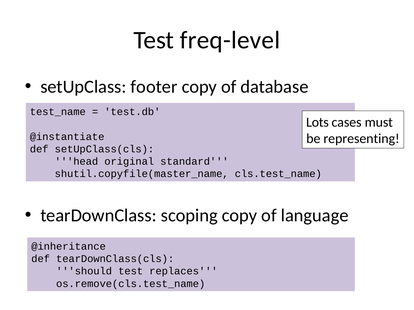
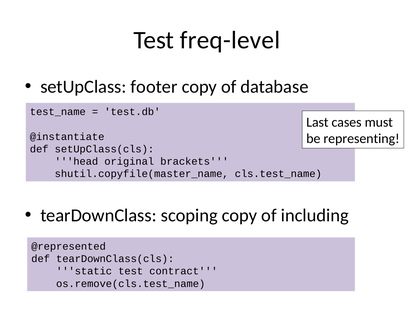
Lots: Lots -> Last
standard: standard -> brackets
language: language -> including
@inheritance: @inheritance -> @represented
should: should -> static
replaces: replaces -> contract
